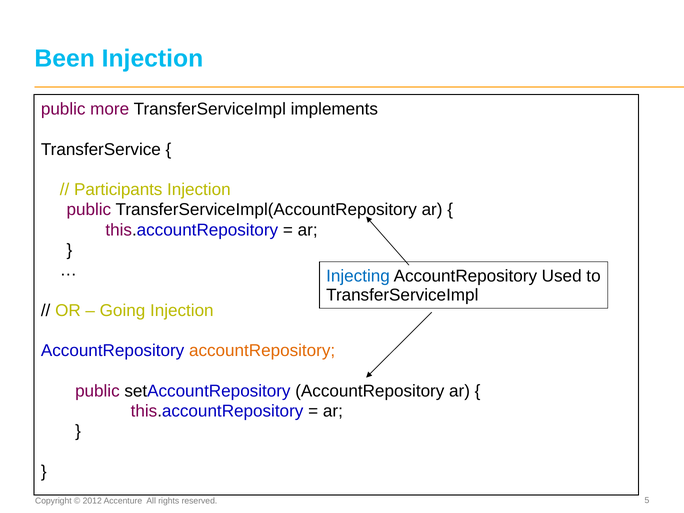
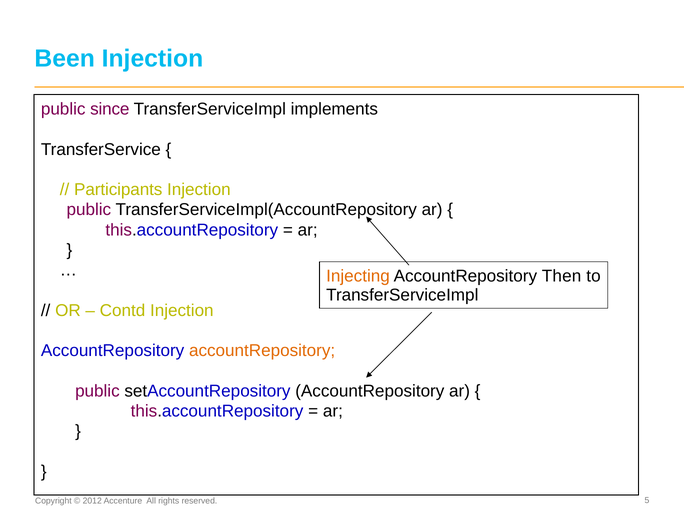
more: more -> since
Injecting colour: blue -> orange
Used: Used -> Then
Going: Going -> Contd
